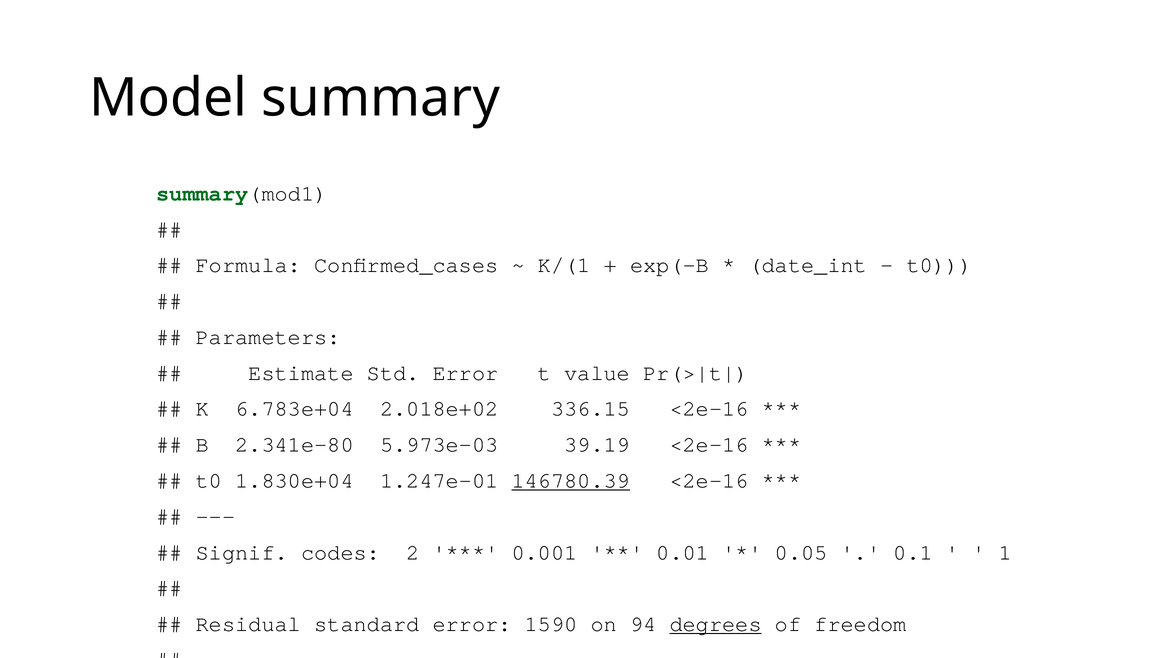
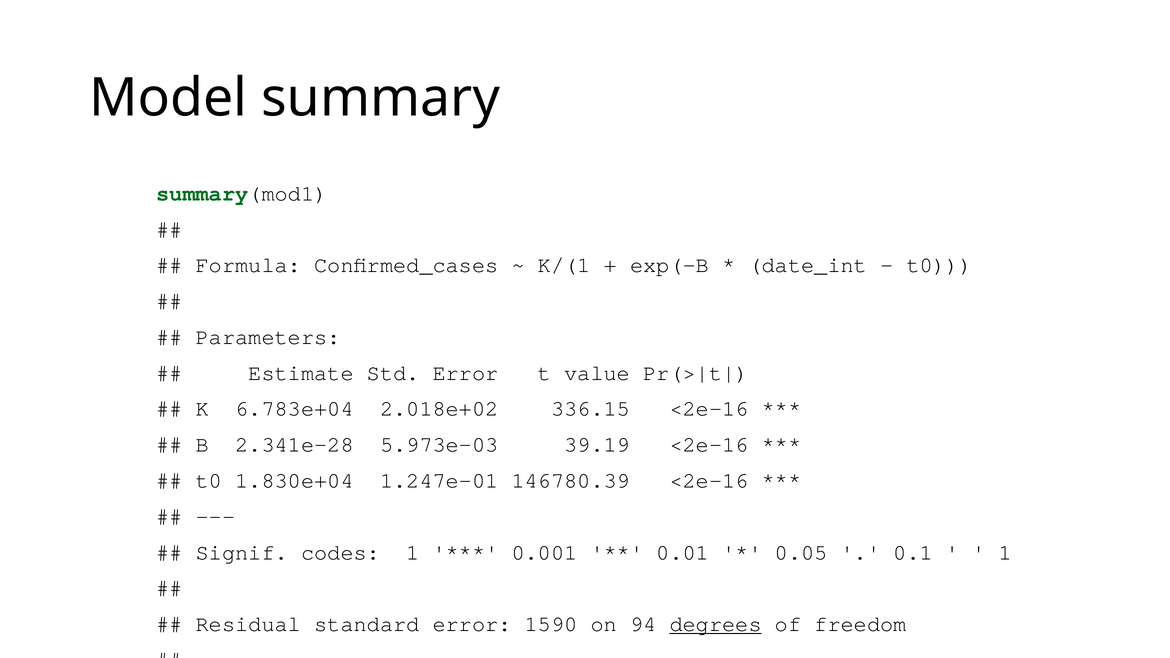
2.341e-80: 2.341e-80 -> 2.341e-28
146780.39 underline: present -> none
codes 2: 2 -> 1
